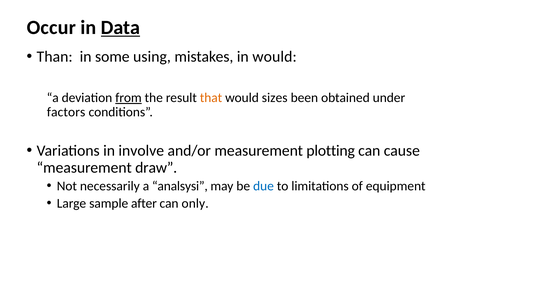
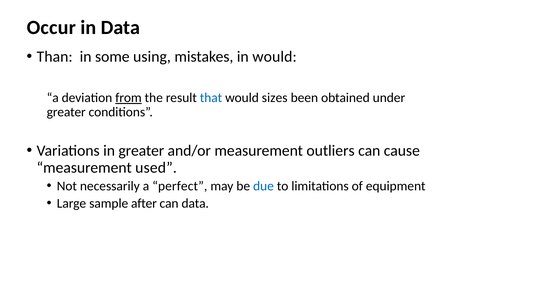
Data at (120, 27) underline: present -> none
that colour: orange -> blue
factors at (66, 112): factors -> greater
in involve: involve -> greater
plotting: plotting -> outliers
draw: draw -> used
analsysi: analsysi -> perfect
can only: only -> data
